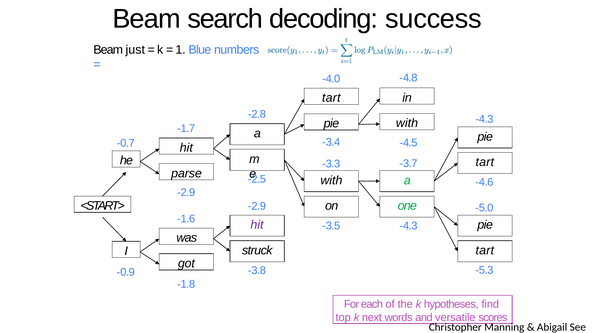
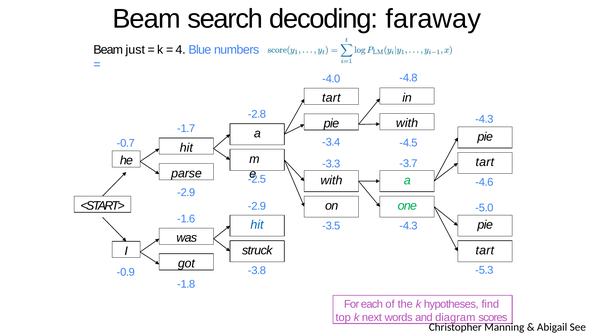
success: success -> faraway
1: 1 -> 4
hit at (257, 225) colour: purple -> blue
versatile: versatile -> diagram
